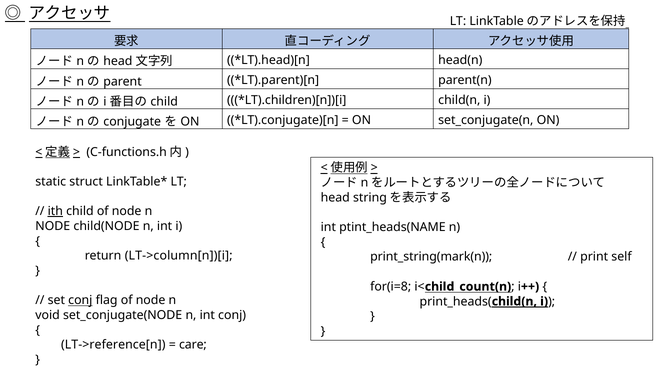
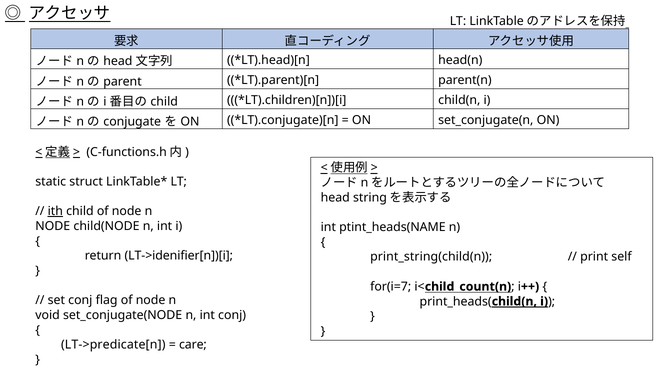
LT->column[n])[i: LT->column[n])[i -> LT->idenifier[n])[i
print_string(mark(n: print_string(mark(n -> print_string(child(n
for(i=8: for(i=8 -> for(i=7
conj at (80, 300) underline: present -> none
LT->reference[n: LT->reference[n -> LT->predicate[n
